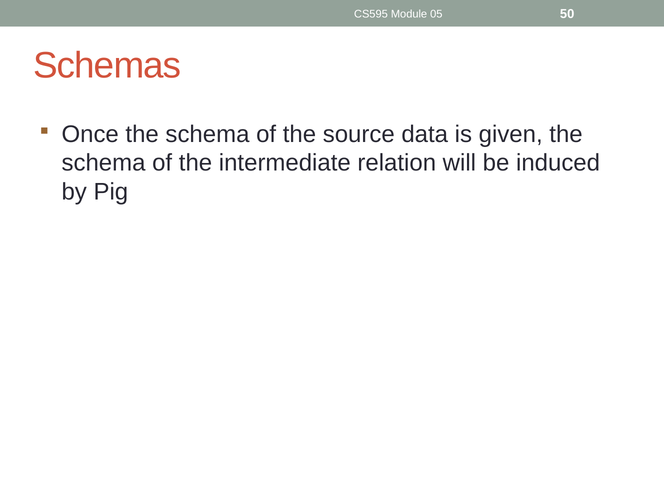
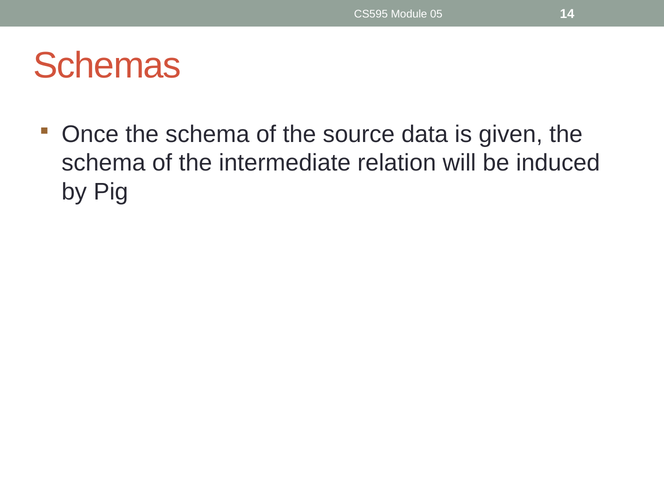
50: 50 -> 14
